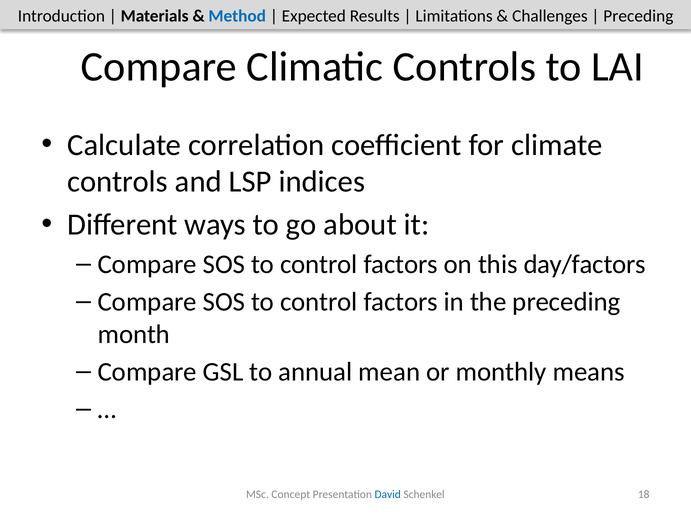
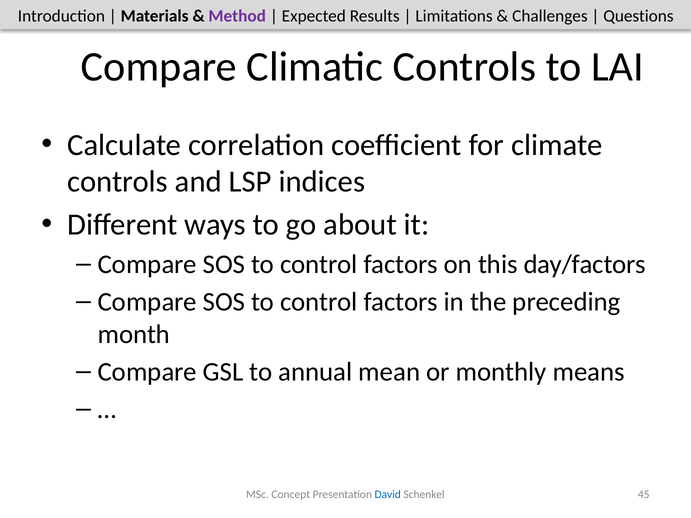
Method colour: blue -> purple
Preceding at (638, 16): Preceding -> Questions
18: 18 -> 45
